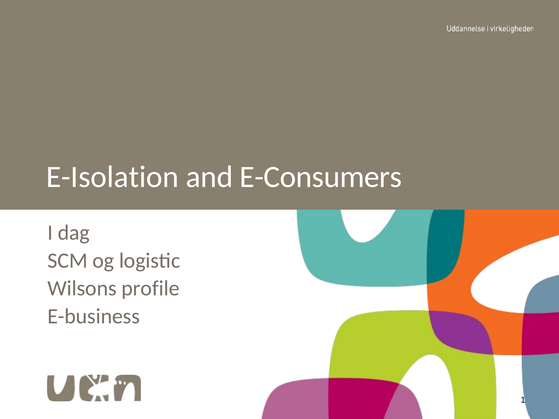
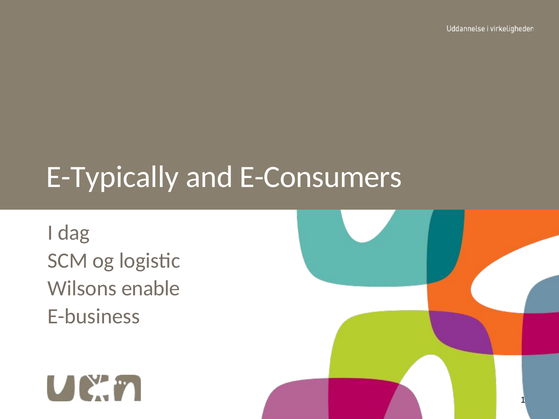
E-Isolation: E-Isolation -> E-Typically
profile: profile -> enable
